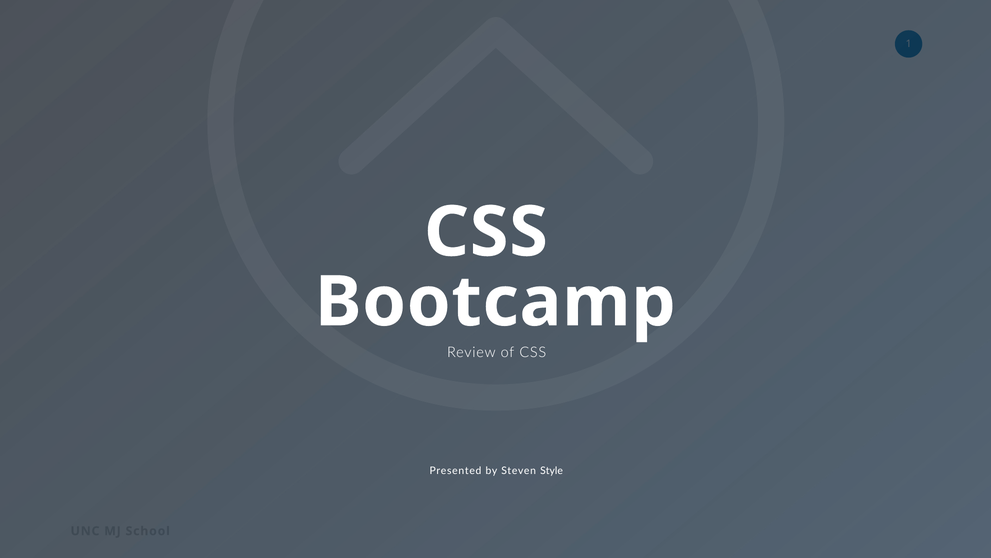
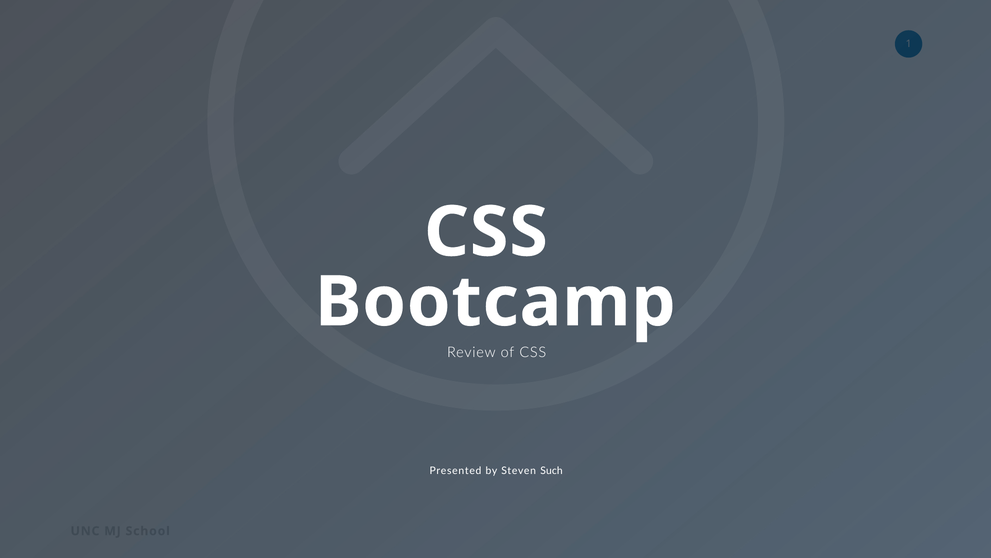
Style: Style -> Such
